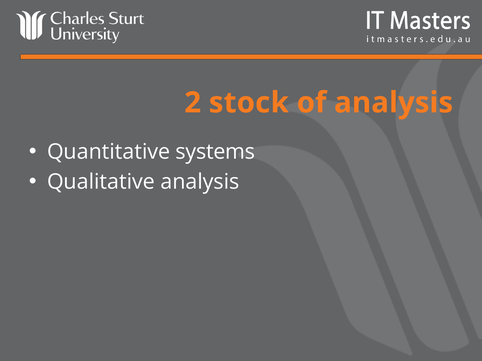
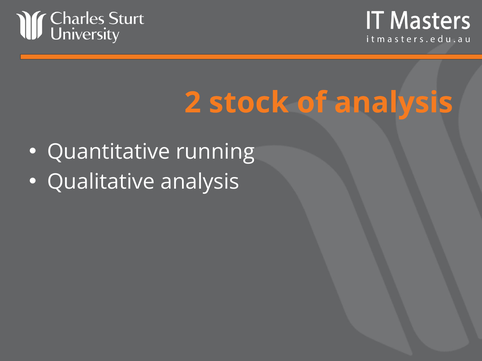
systems: systems -> running
